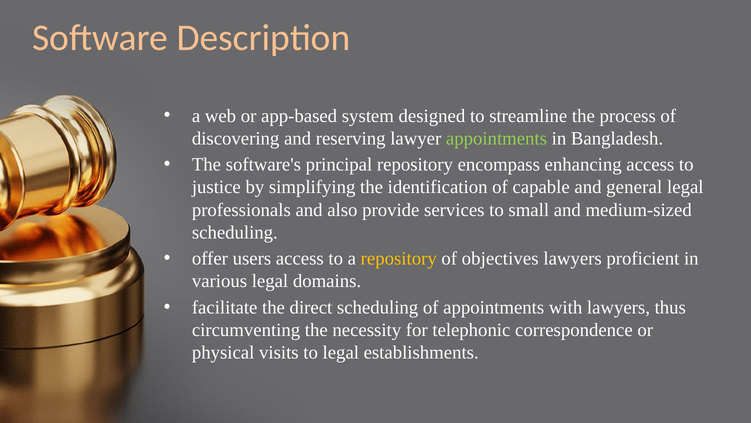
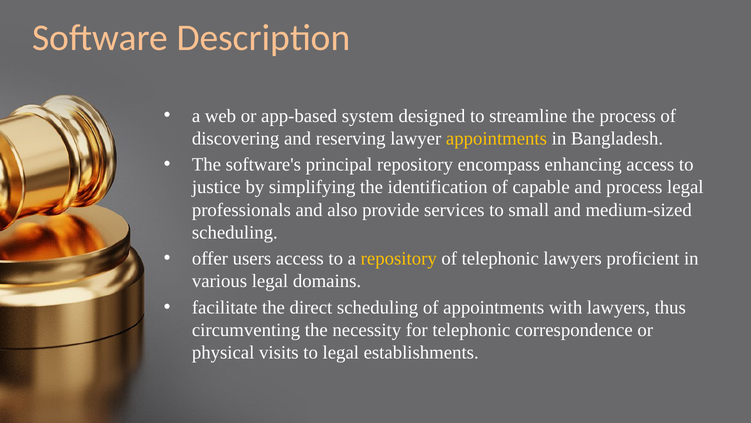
appointments at (496, 138) colour: light green -> yellow
and general: general -> process
of objectives: objectives -> telephonic
